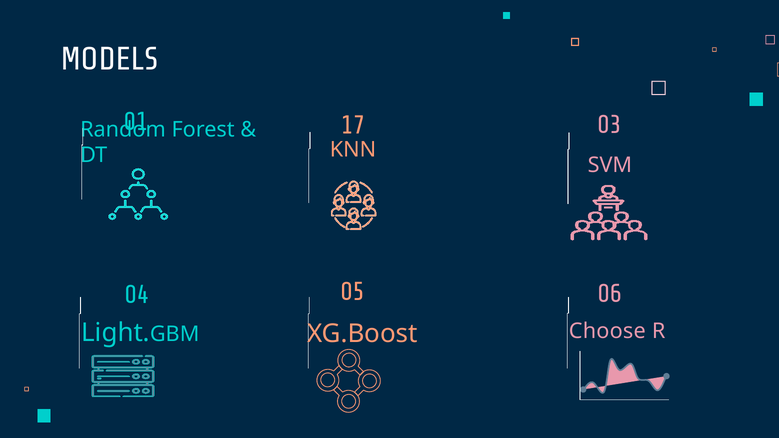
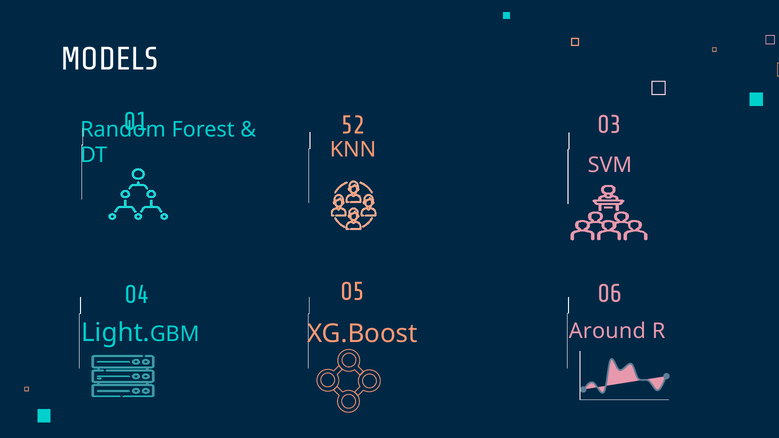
17: 17 -> 52
Choose: Choose -> Around
